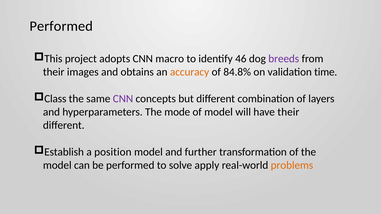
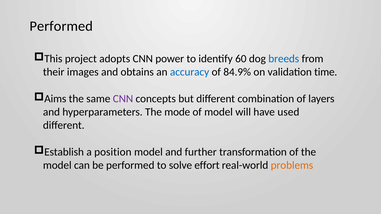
macro: macro -> power
46: 46 -> 60
breeds colour: purple -> blue
accuracy colour: orange -> blue
84.8%: 84.8% -> 84.9%
Class: Class -> Aims
have their: their -> used
apply: apply -> effort
